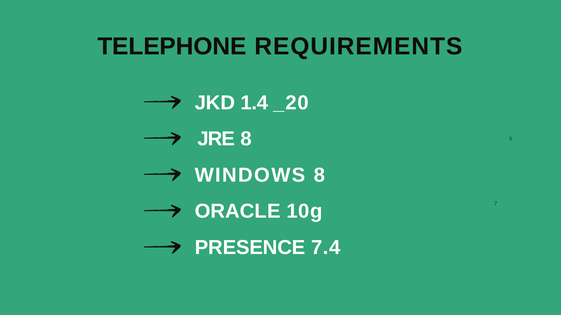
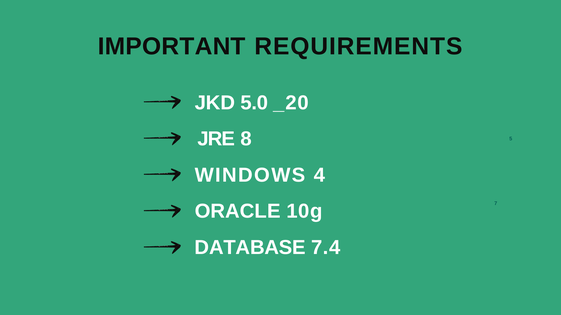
TELEPHONE: TELEPHONE -> IMPORTANT
1.4: 1.4 -> 5.0
WINDOWS 8: 8 -> 4
PRESENCE: PRESENCE -> DATABASE
